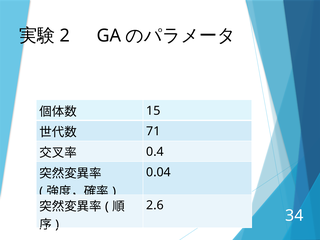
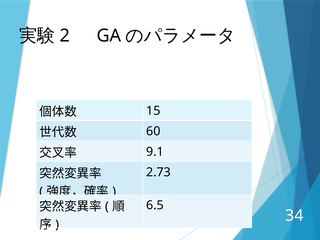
71: 71 -> 60
0.4: 0.4 -> 9.1
0.04: 0.04 -> 2.73
2.6: 2.6 -> 6.5
